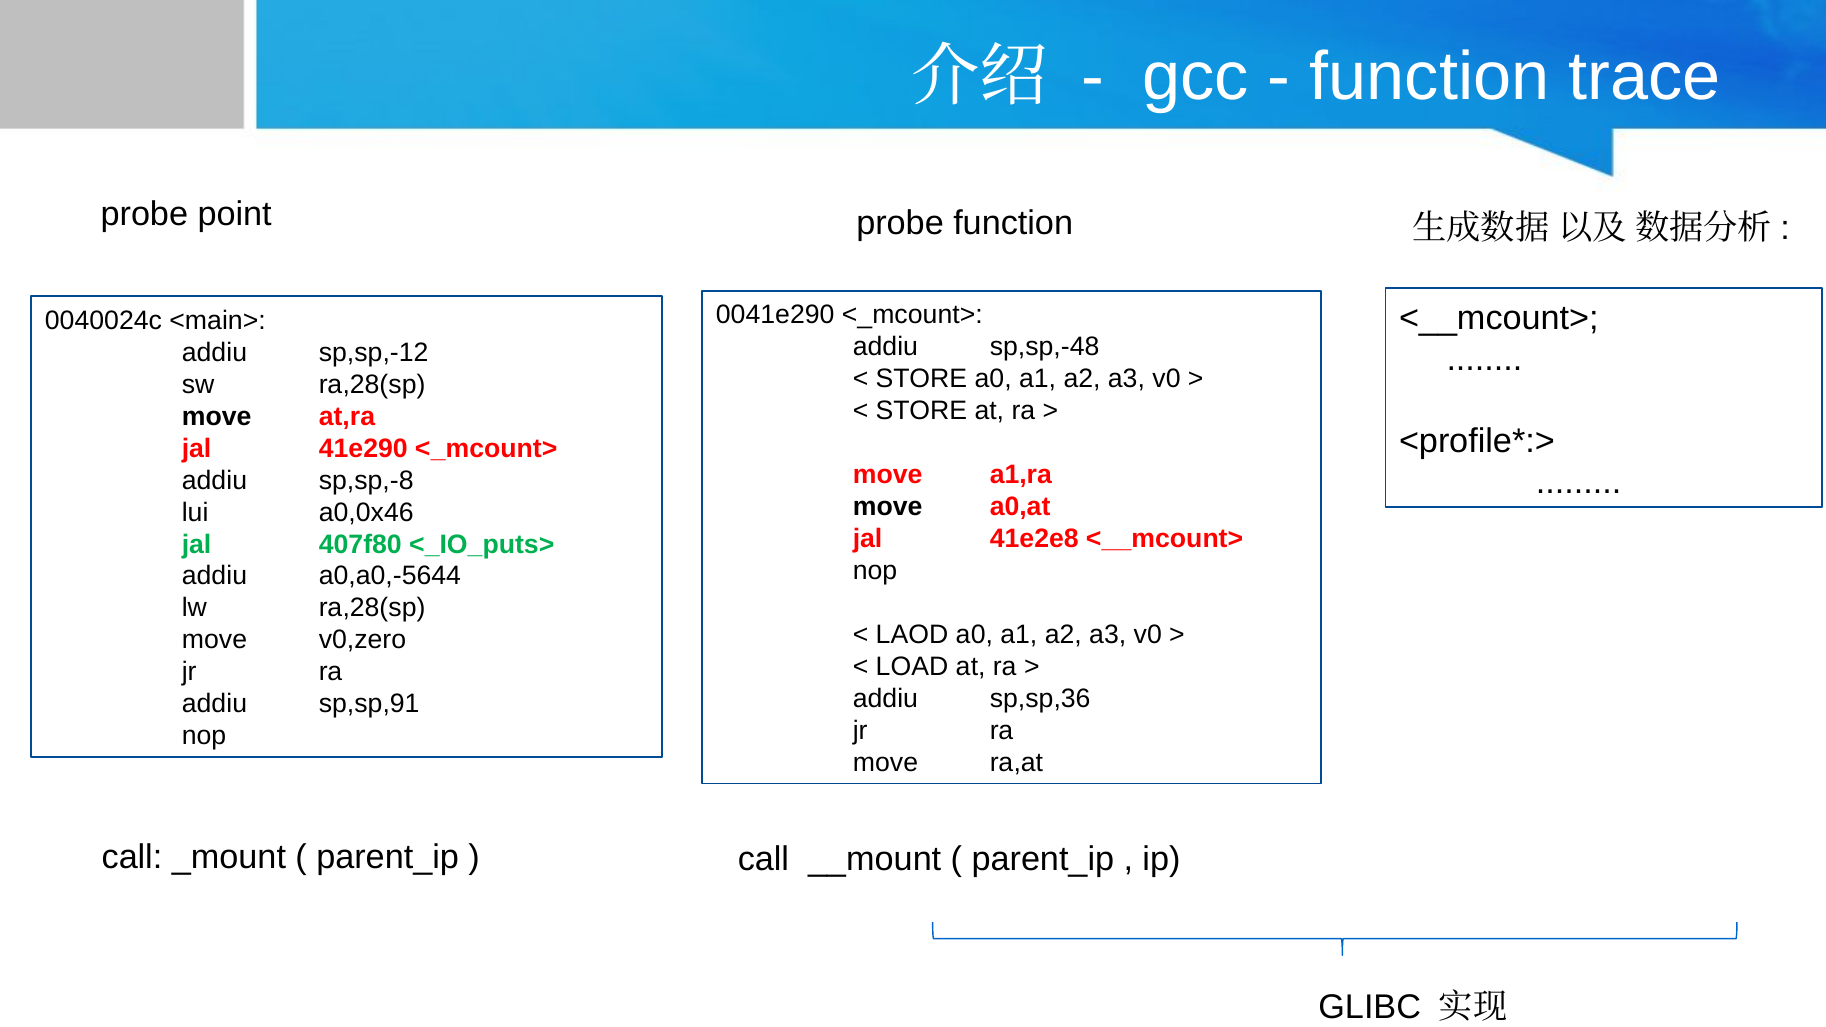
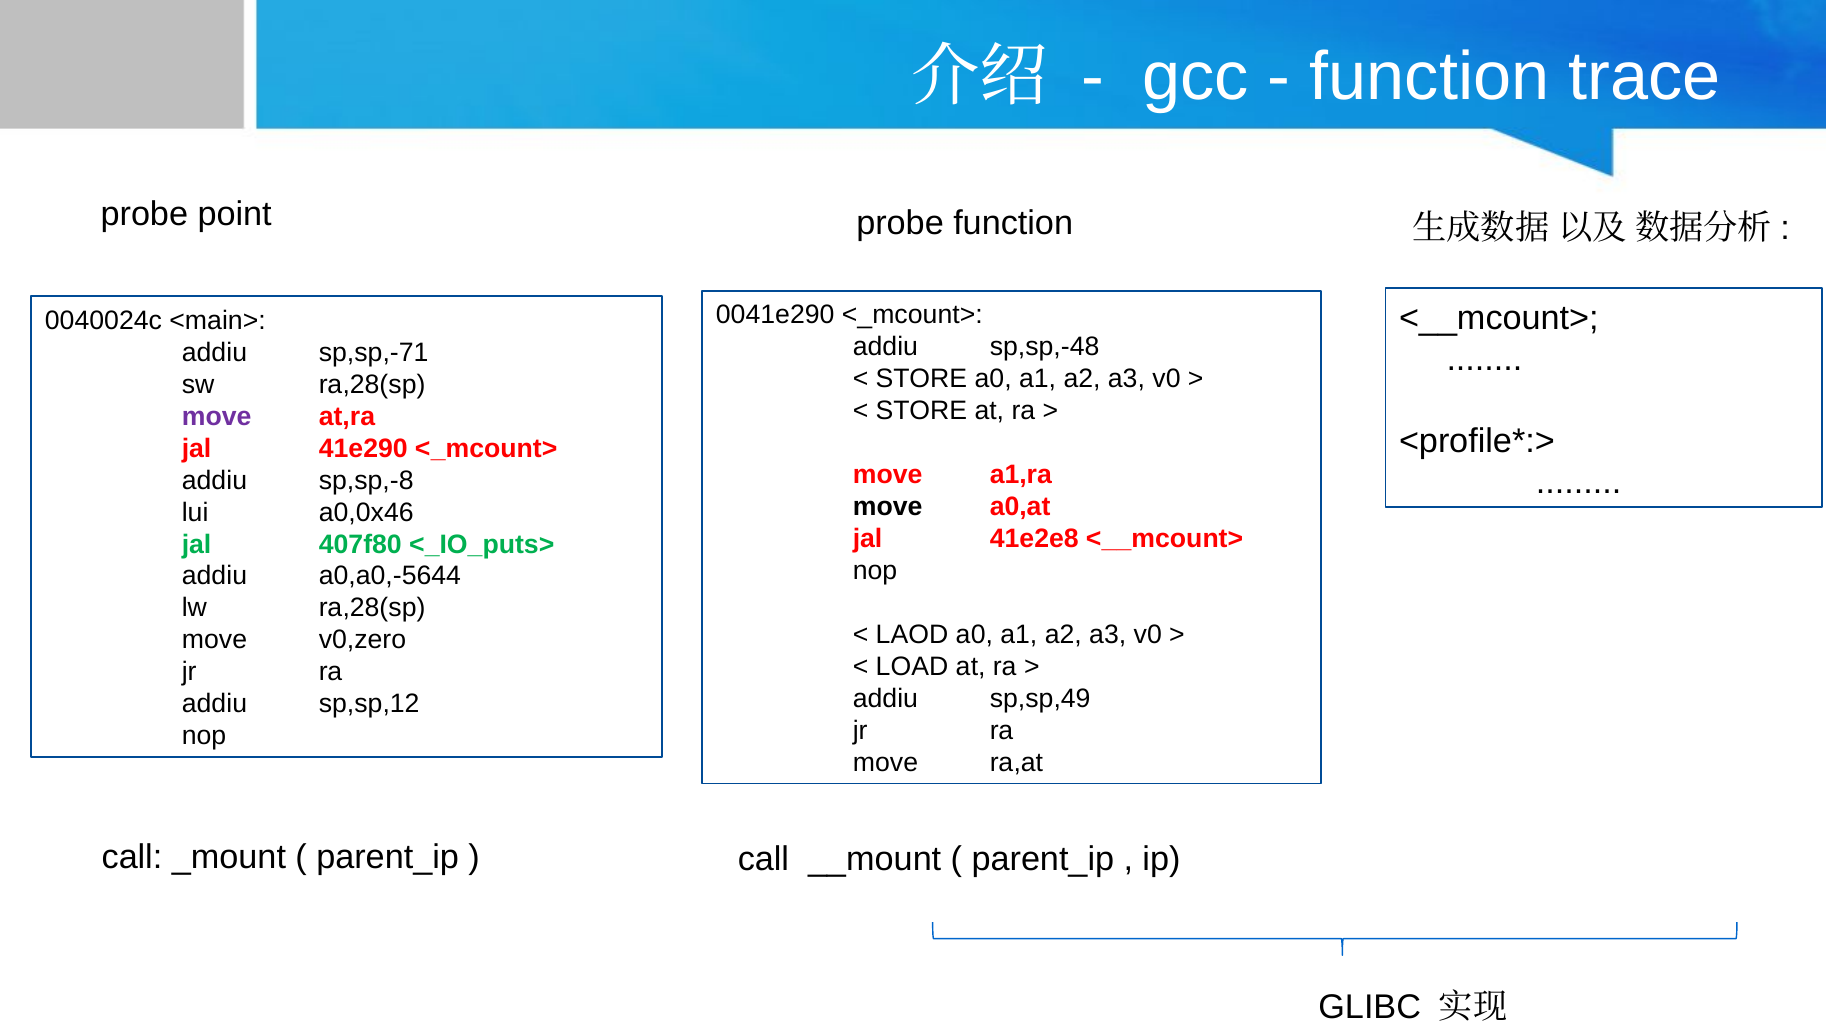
sp,sp,-12: sp,sp,-12 -> sp,sp,-71
move at (217, 416) colour: black -> purple
sp,sp,36: sp,sp,36 -> sp,sp,49
sp,sp,91: sp,sp,91 -> sp,sp,12
